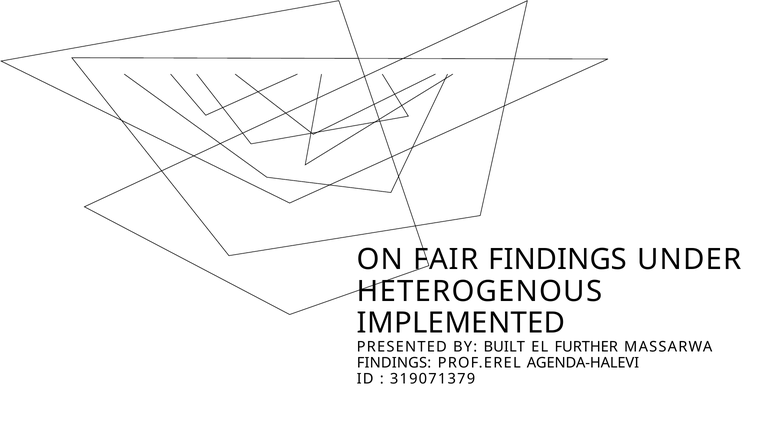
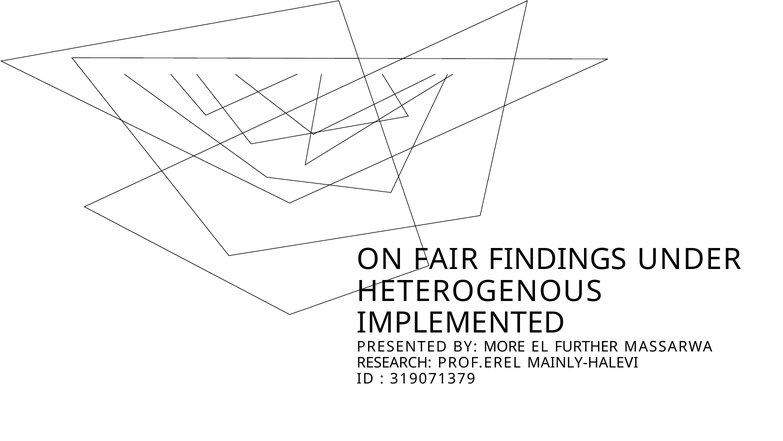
BUILT: BUILT -> MORE
FINDINGS at (394, 363): FINDINGS -> RESEARCH
AGENDA-HALEVI: AGENDA-HALEVI -> MAINLY-HALEVI
